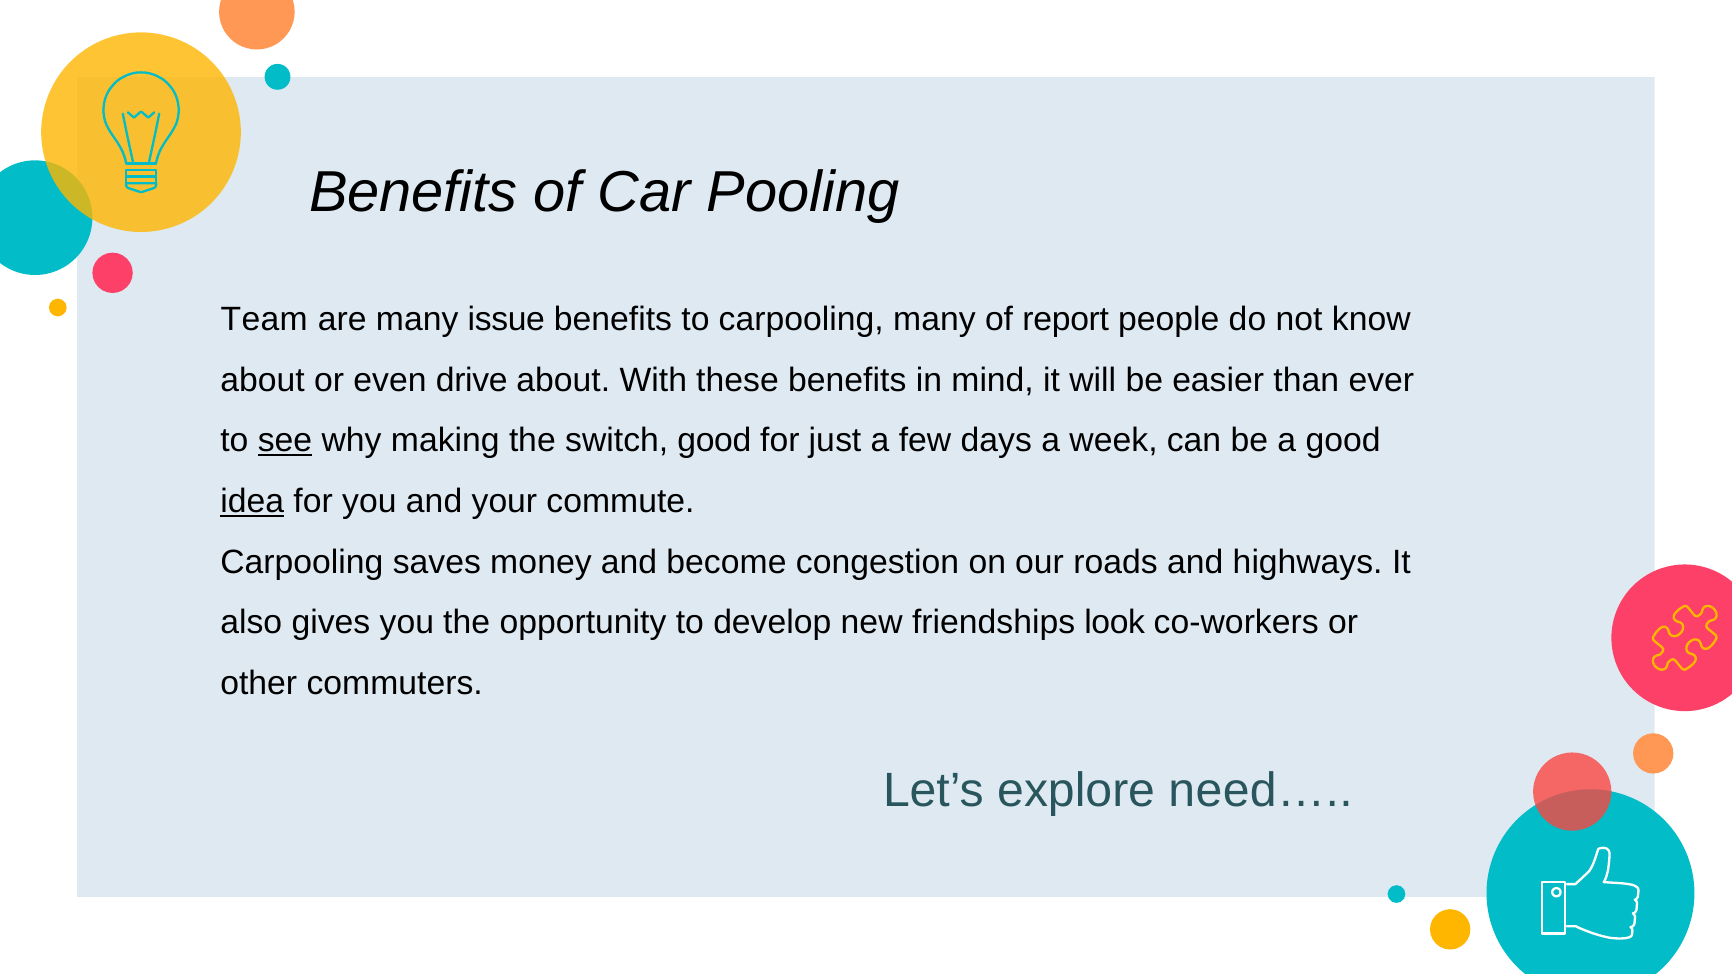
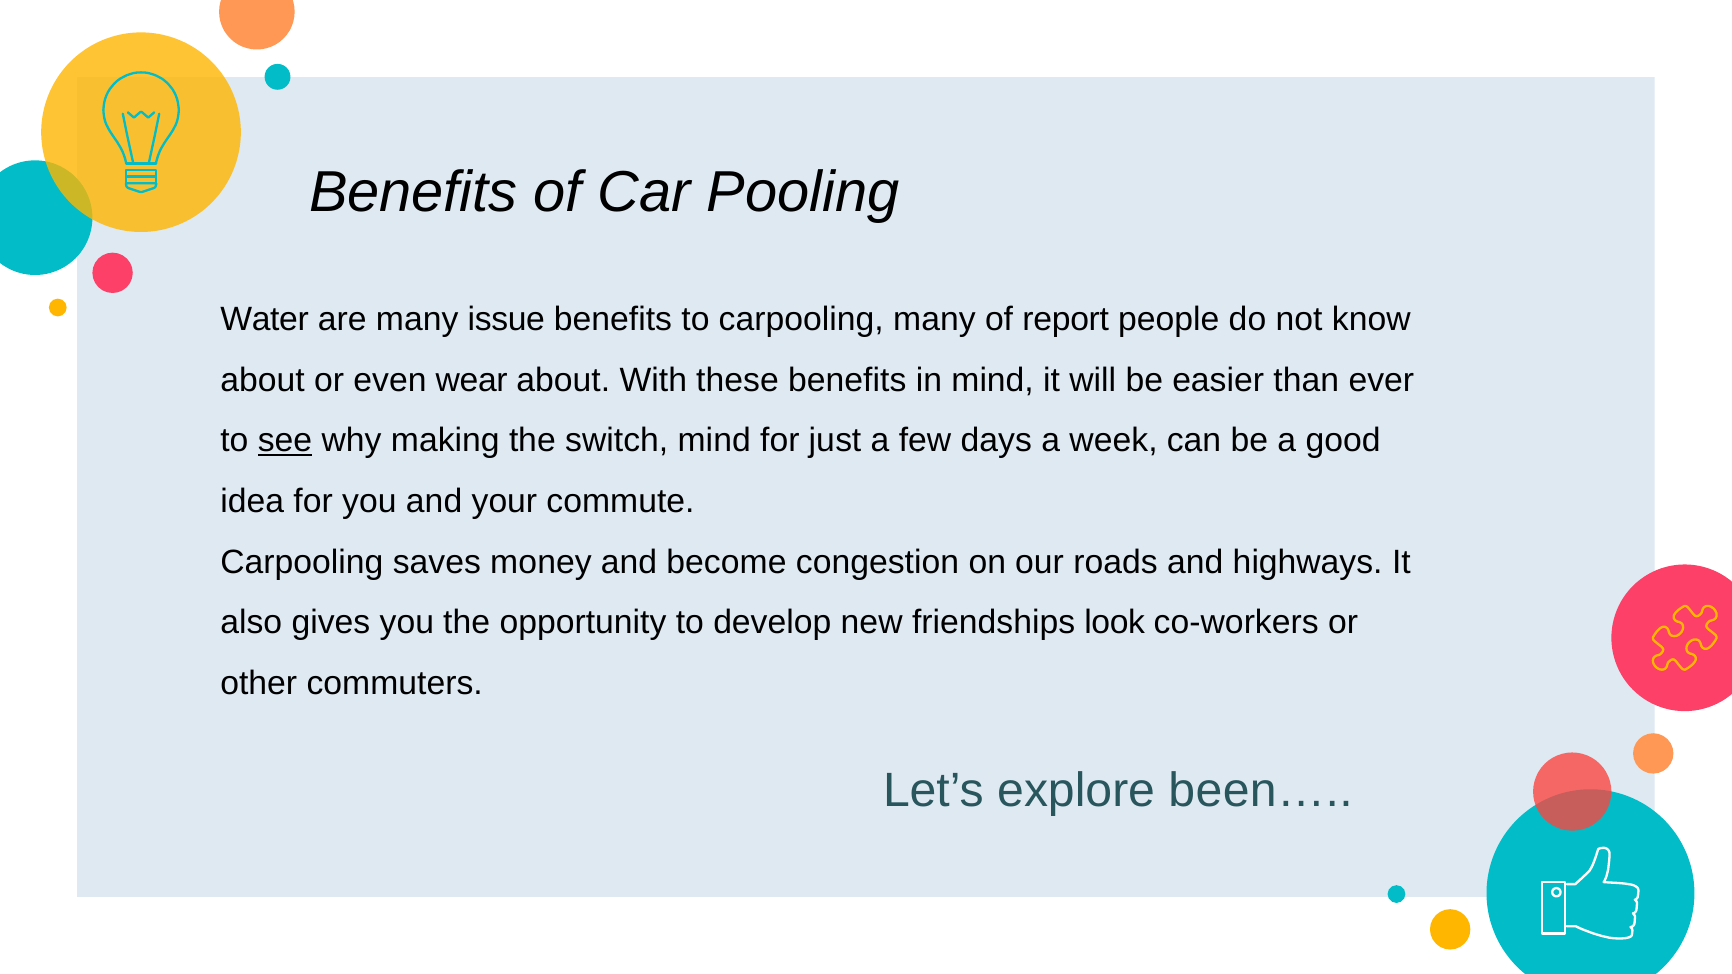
Team: Team -> Water
drive: drive -> wear
switch good: good -> mind
idea underline: present -> none
need…: need… -> been…
